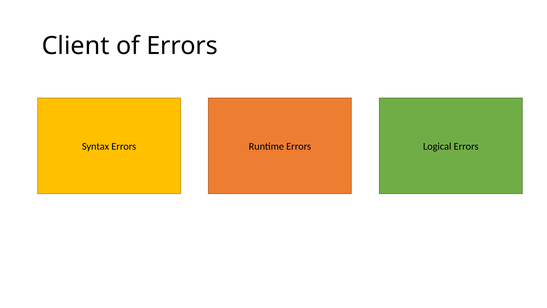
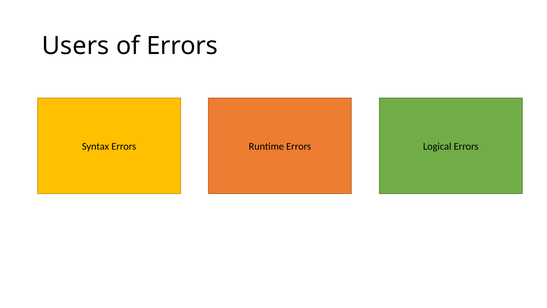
Client: Client -> Users
